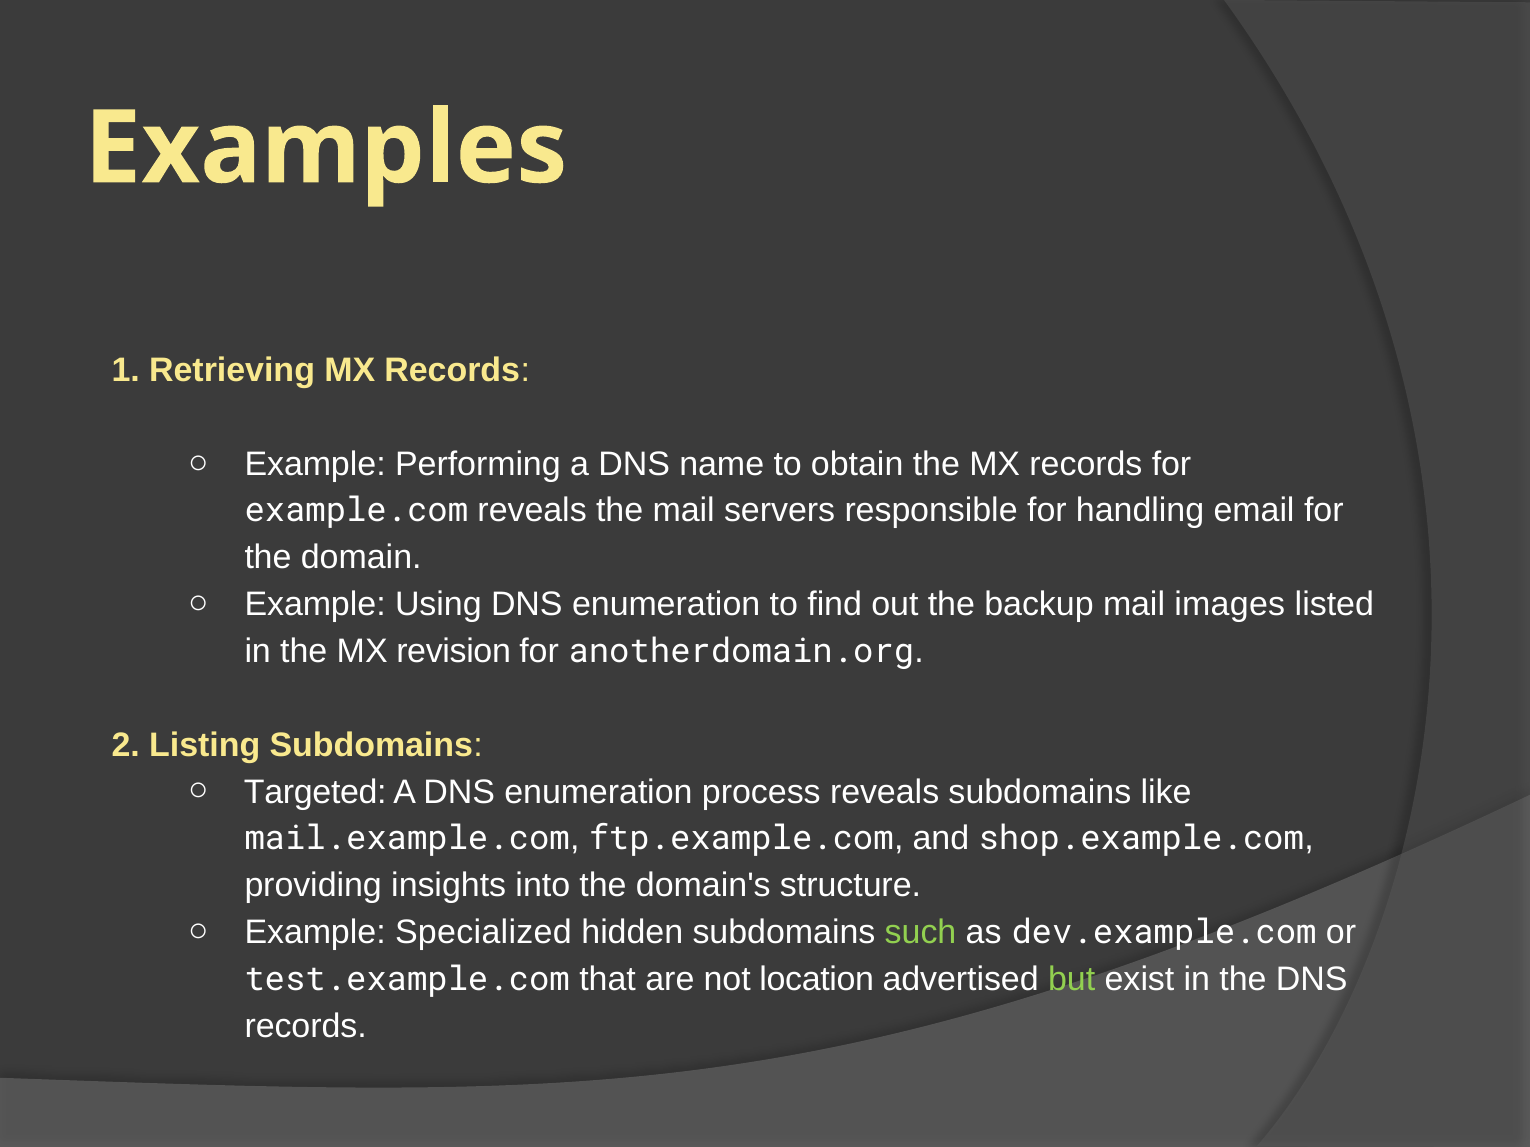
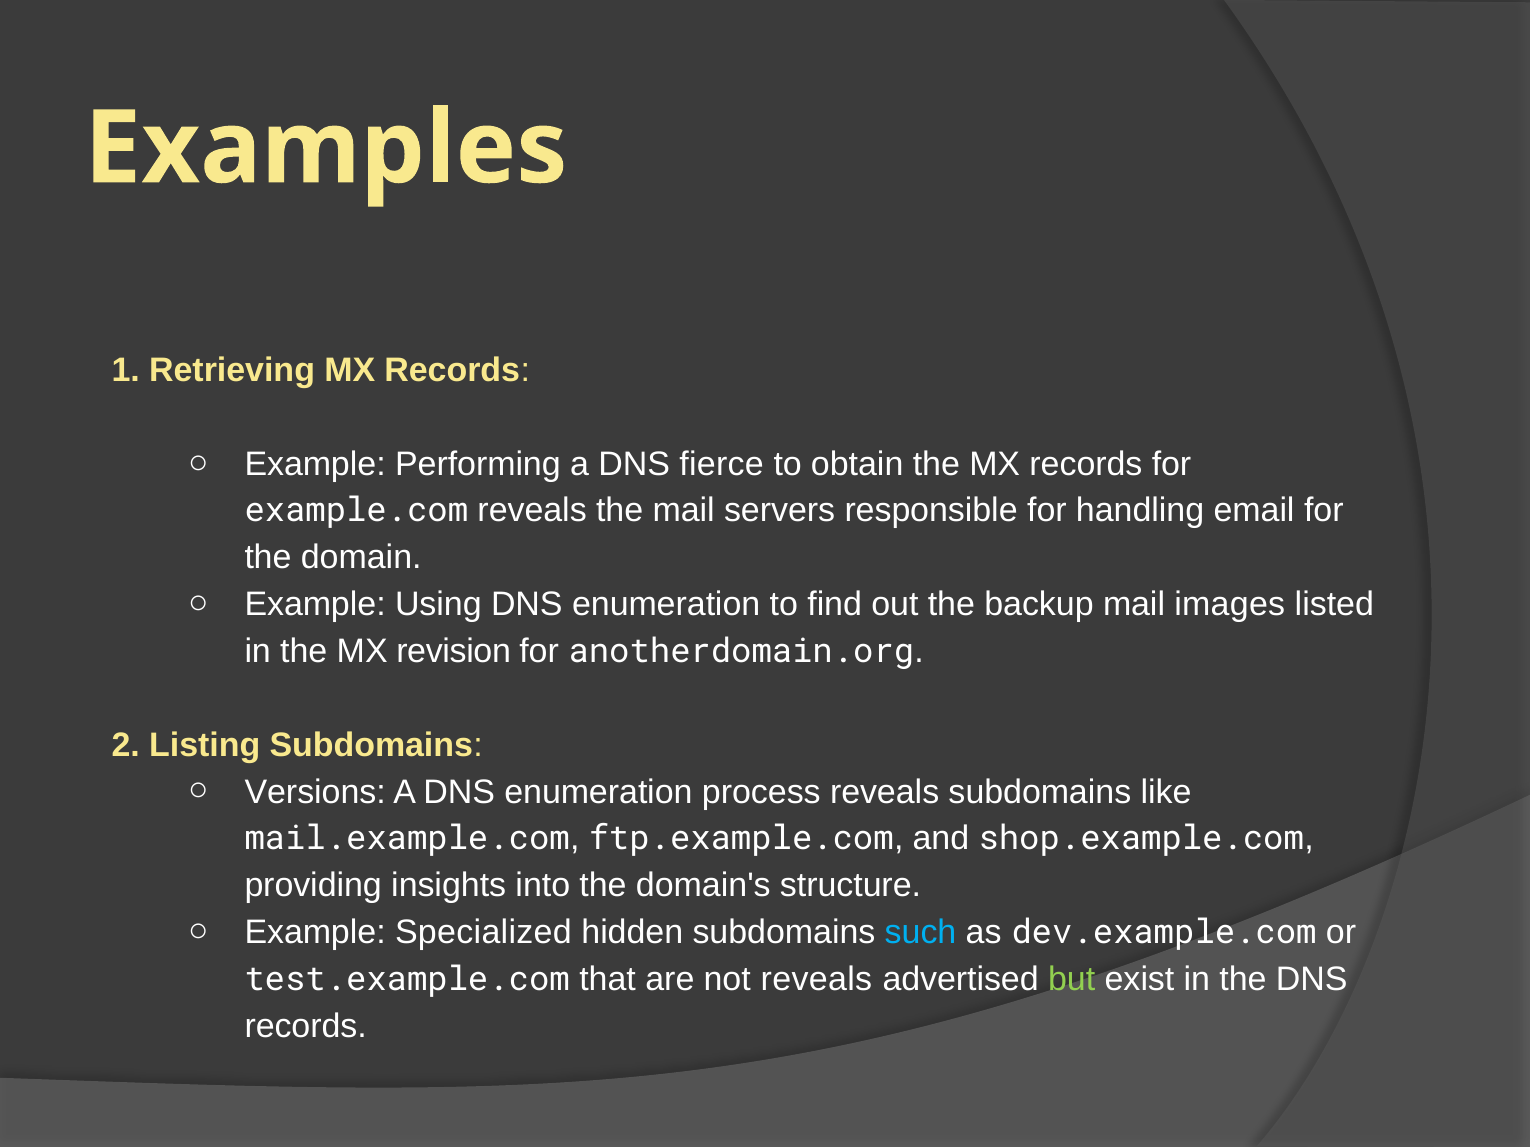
name: name -> fierce
Targeted: Targeted -> Versions
such colour: light green -> light blue
not location: location -> reveals
